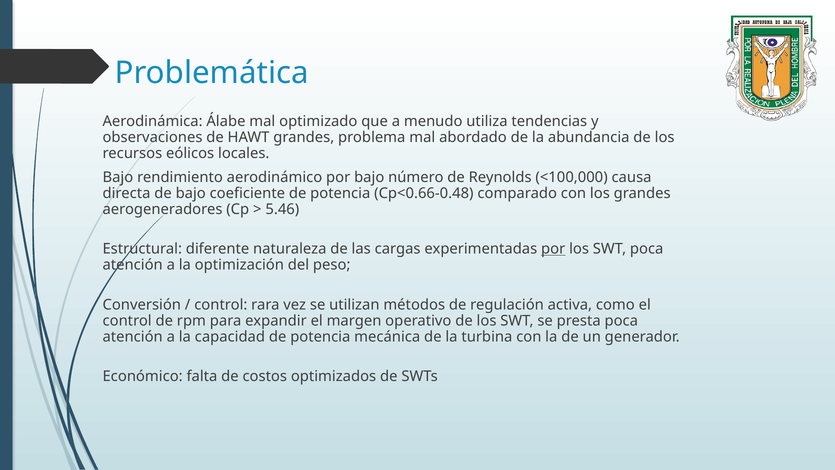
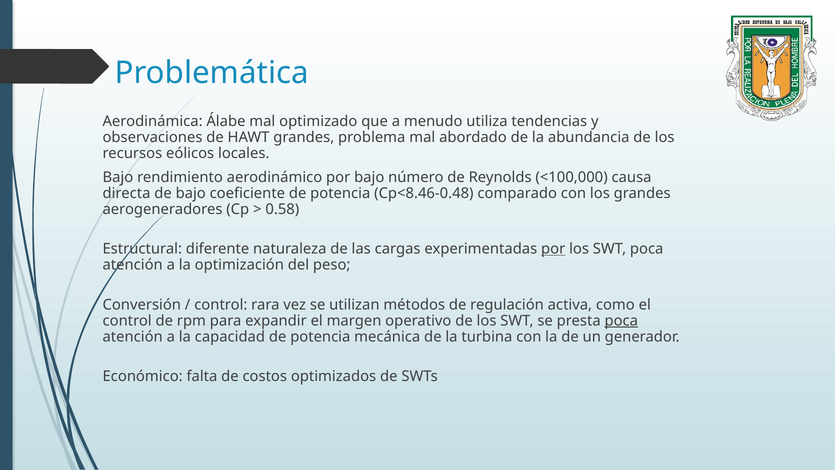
Cp<0.66-0.48: Cp<0.66-0.48 -> Cp<8.46-0.48
5.46: 5.46 -> 0.58
poca at (621, 320) underline: none -> present
